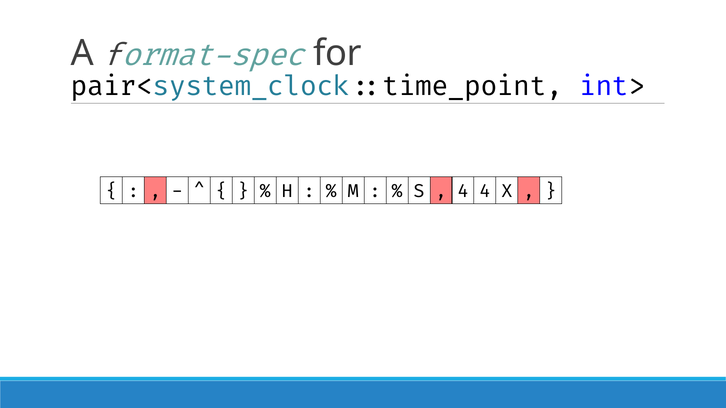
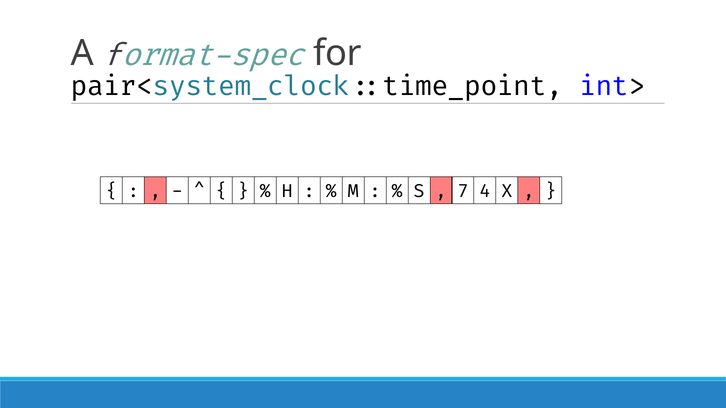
S 4: 4 -> 7
